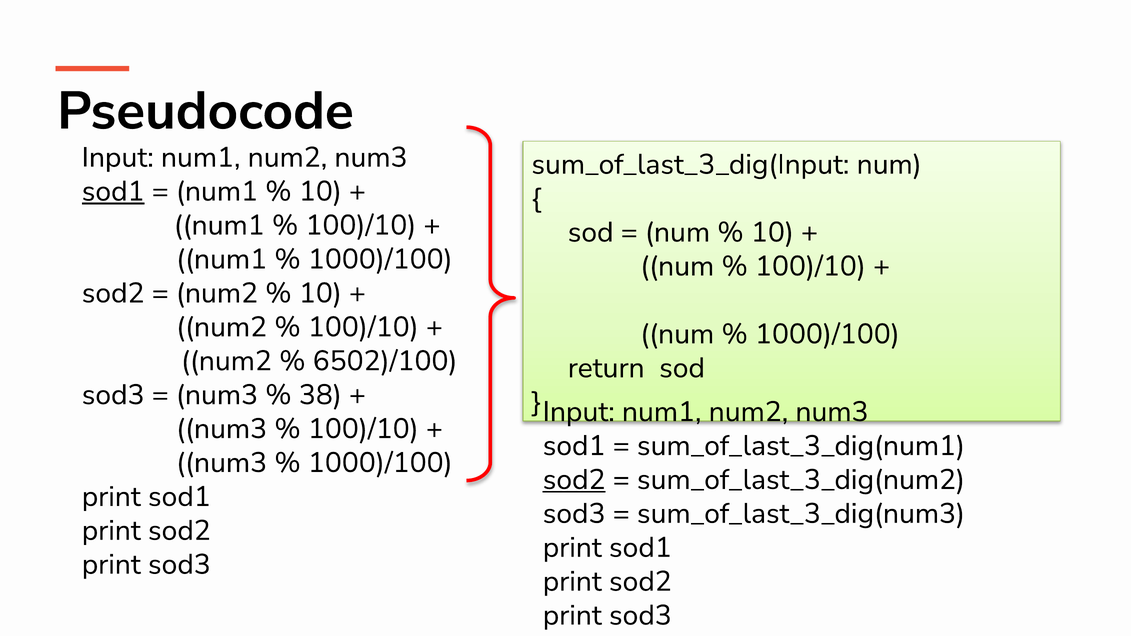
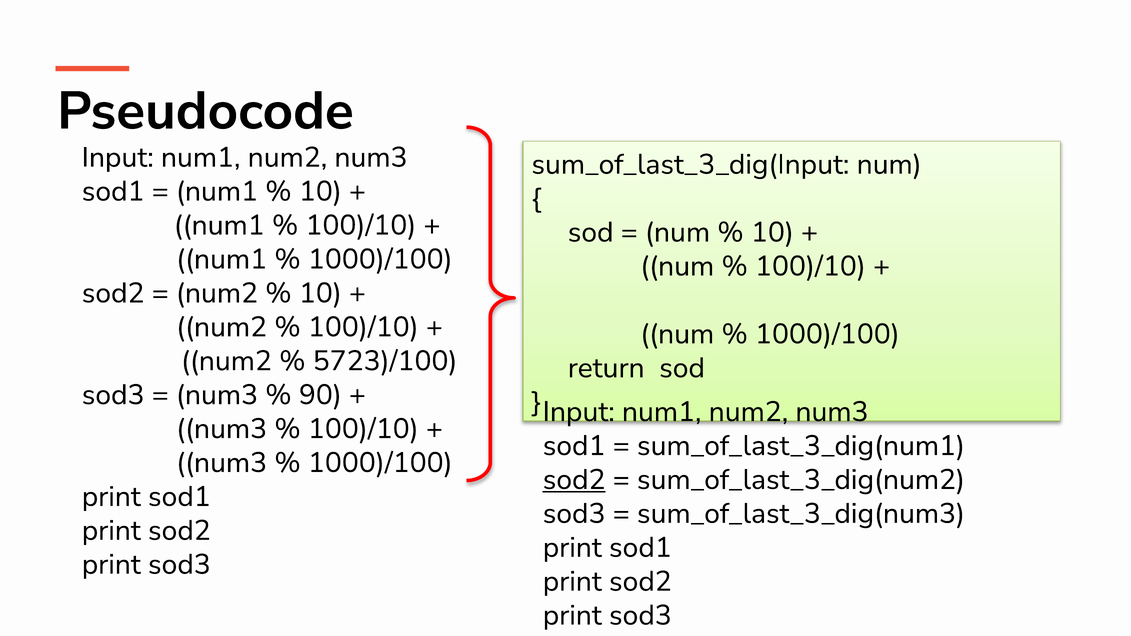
sod1 at (113, 191) underline: present -> none
6502)/100: 6502)/100 -> 5723)/100
38: 38 -> 90
